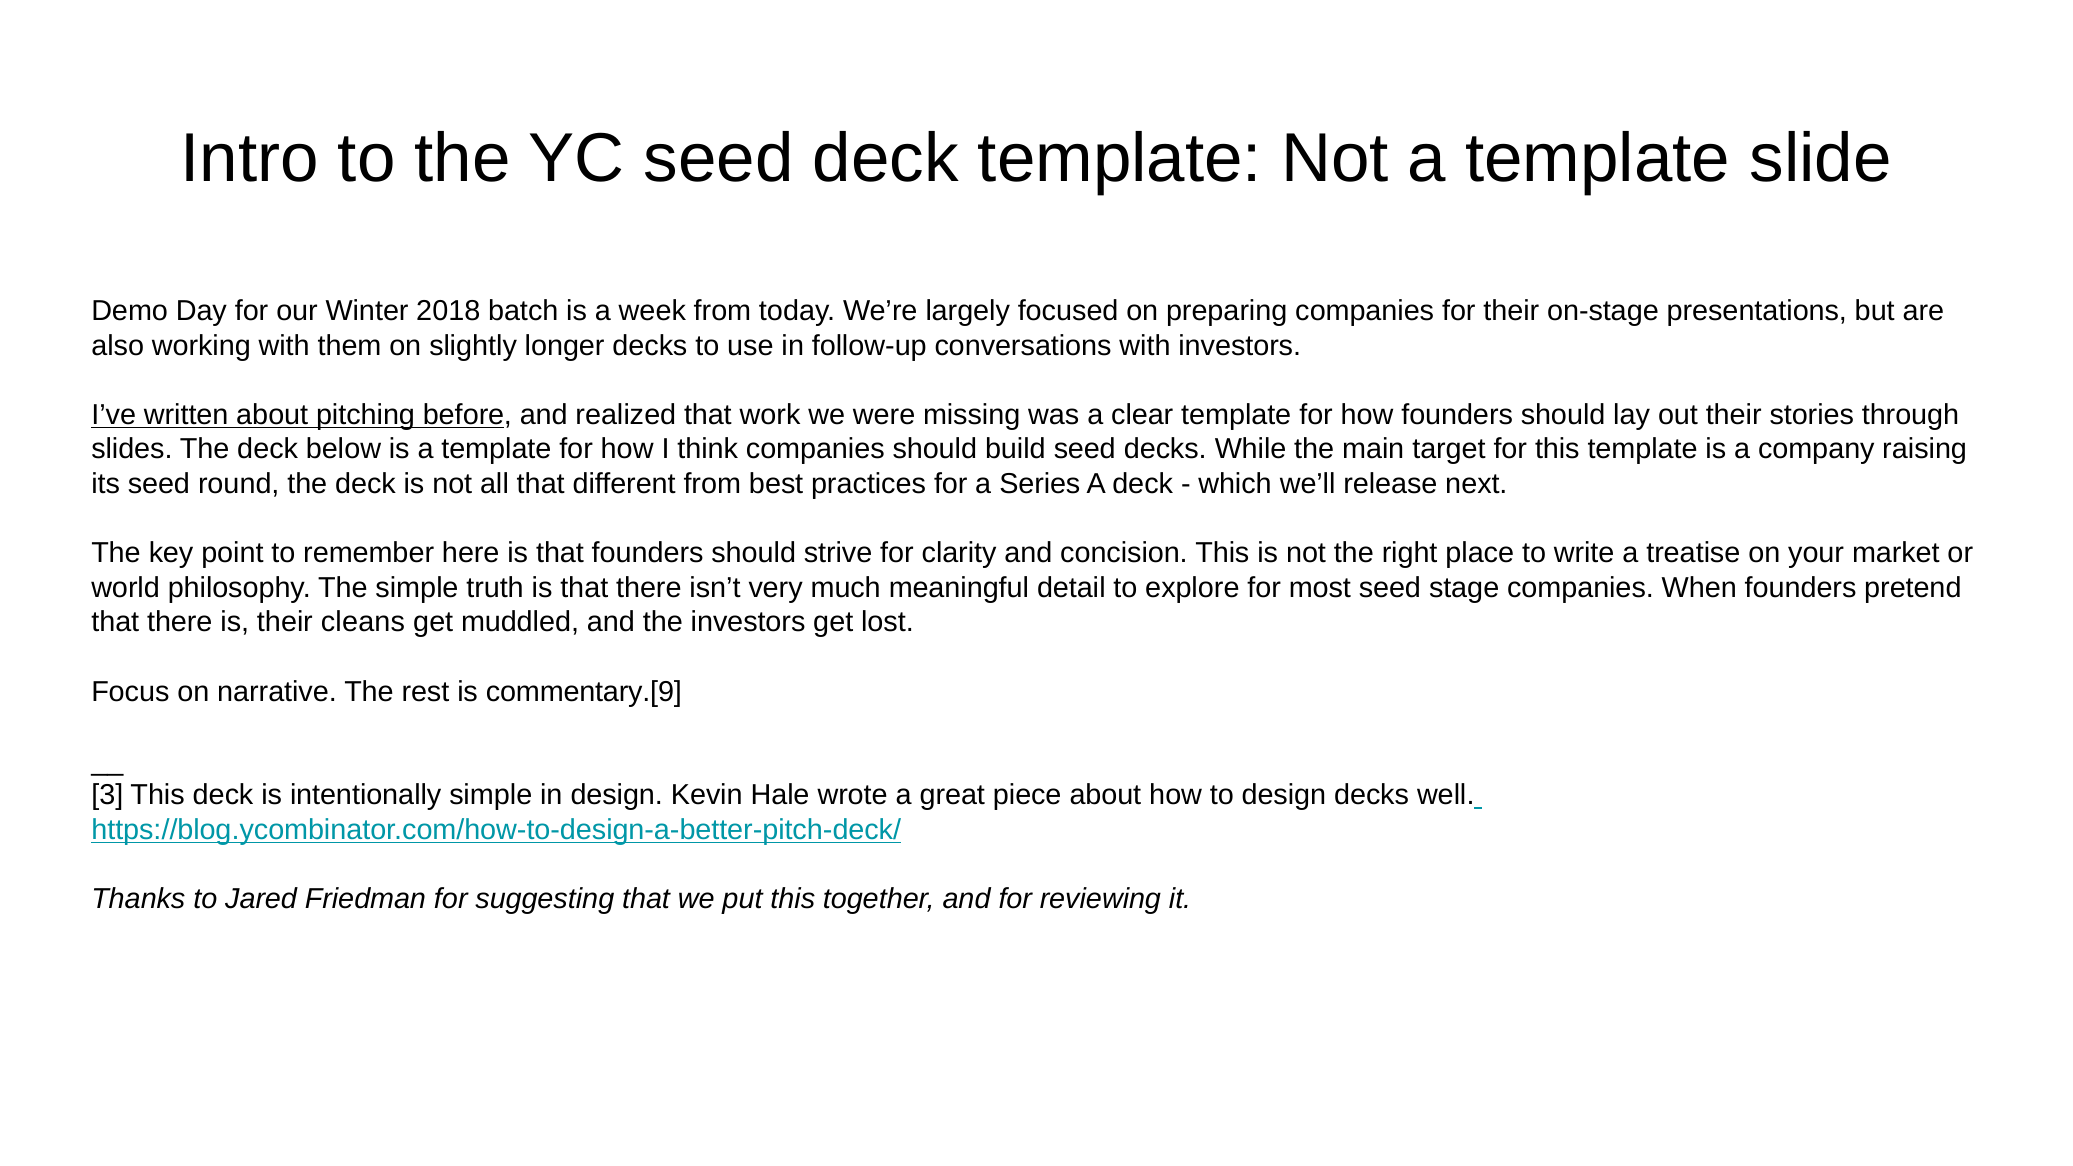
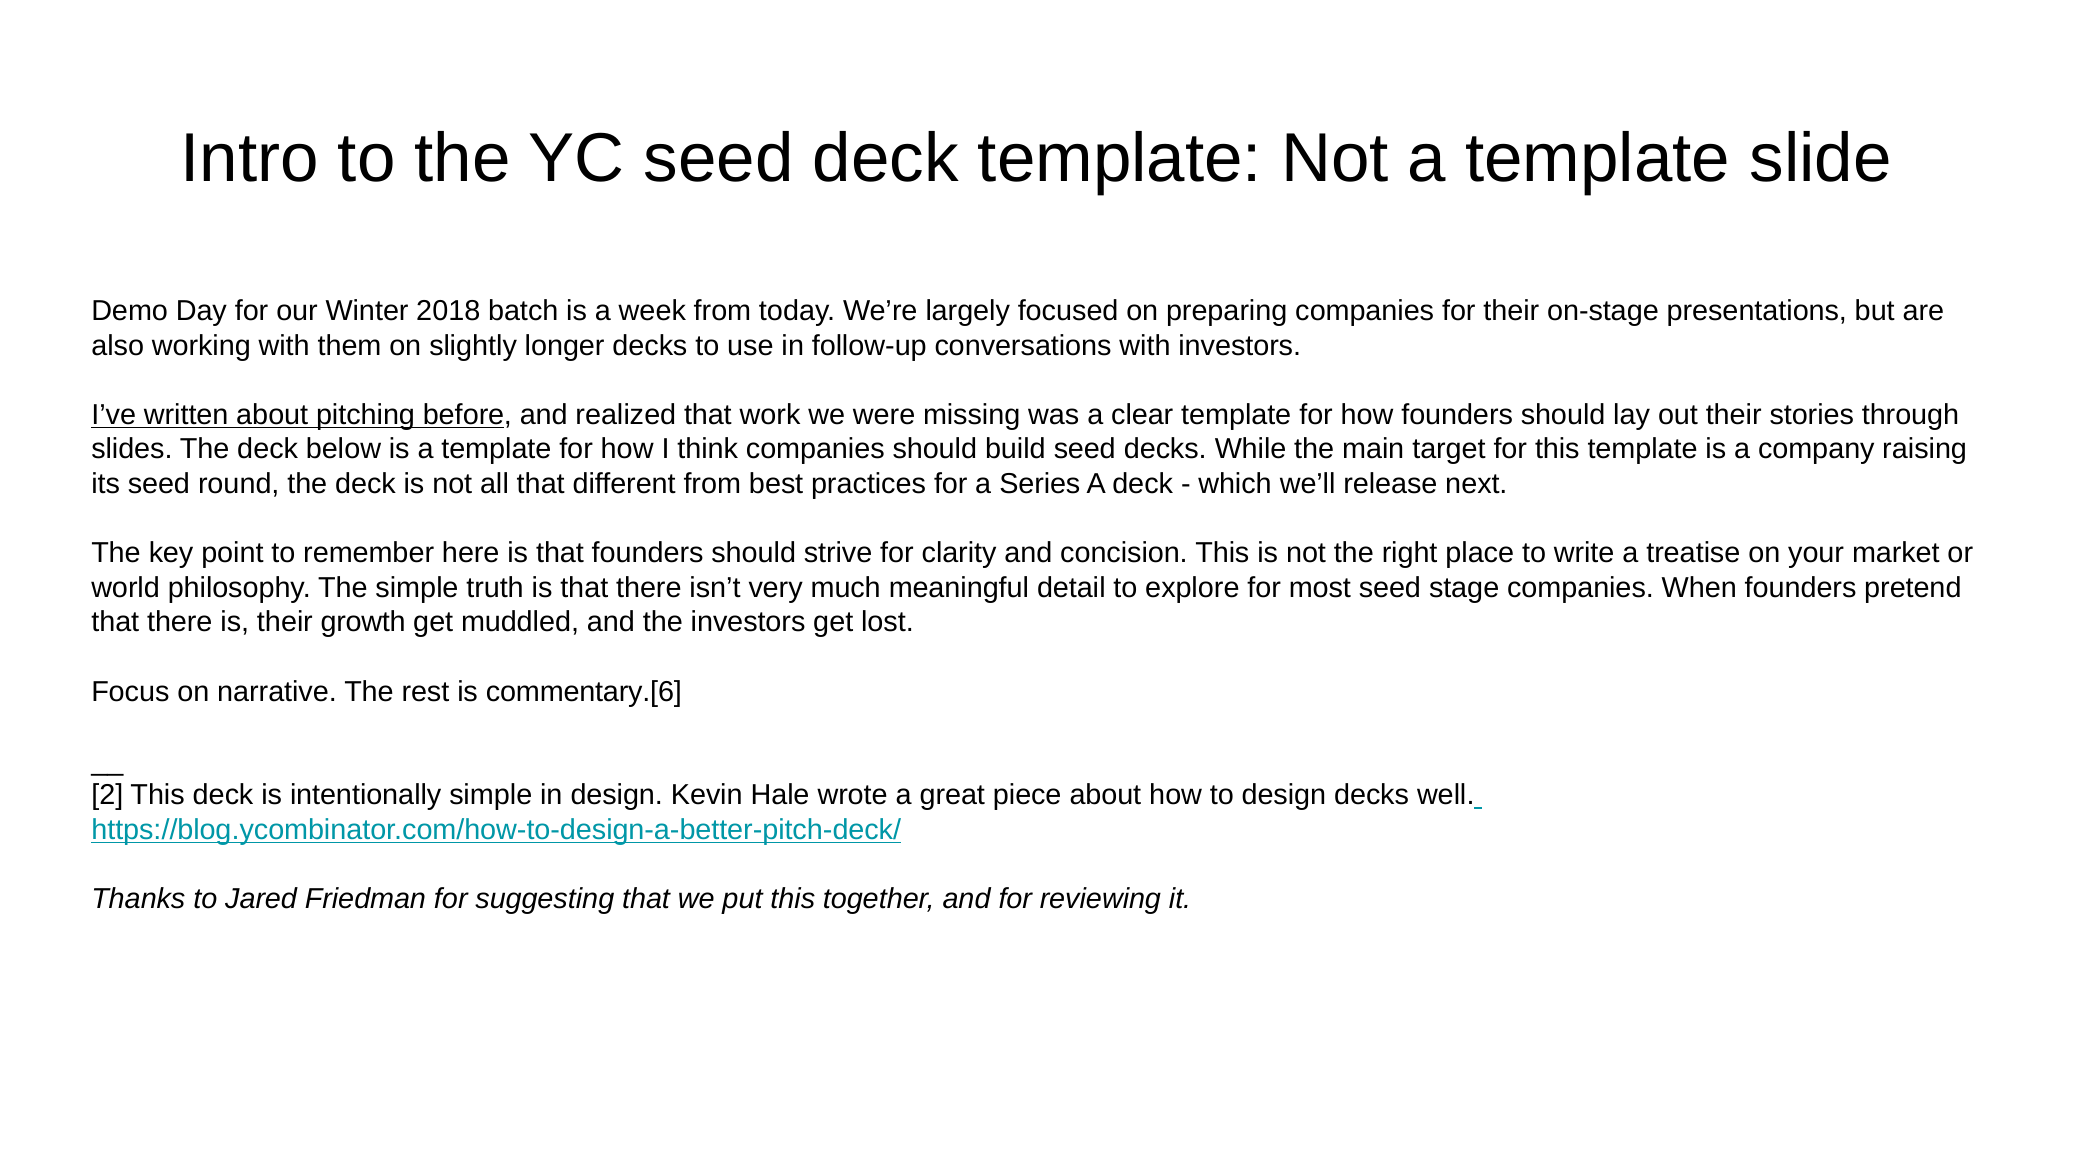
cleans: cleans -> growth
commentary.[9: commentary.[9 -> commentary.[6
3: 3 -> 2
